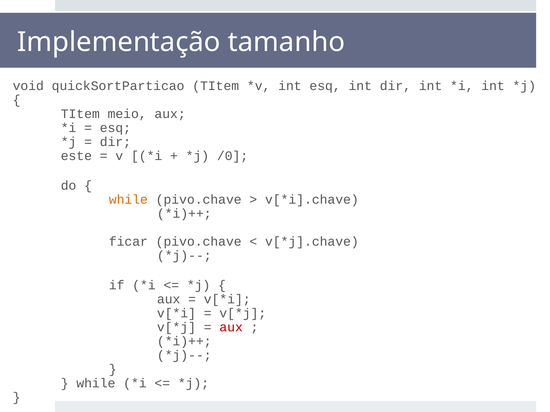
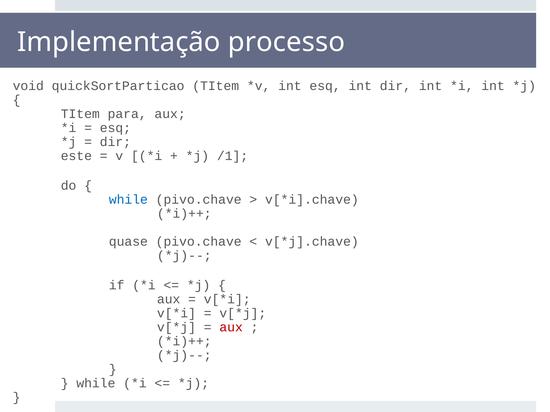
tamanho: tamanho -> processo
meio: meio -> para
/0: /0 -> /1
while at (128, 200) colour: orange -> blue
ficar: ficar -> quase
